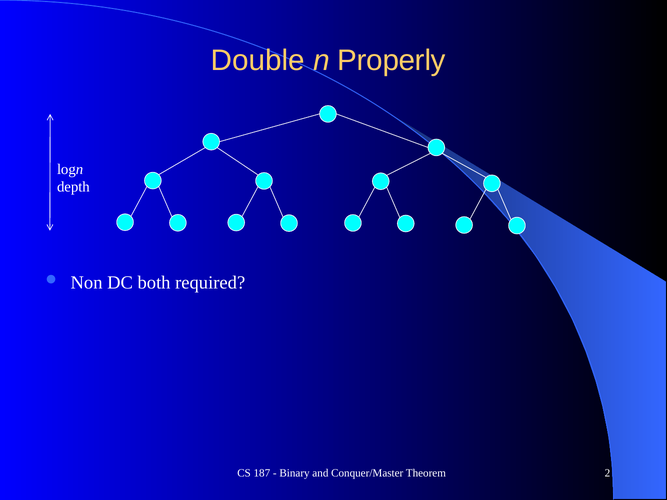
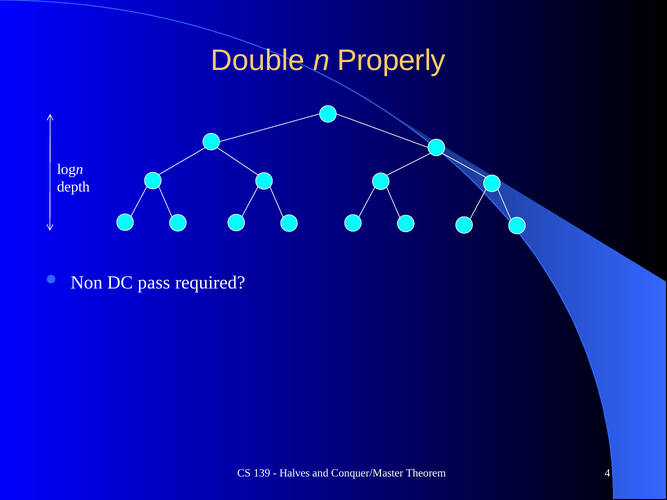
both: both -> pass
187: 187 -> 139
Binary: Binary -> Halves
2: 2 -> 4
